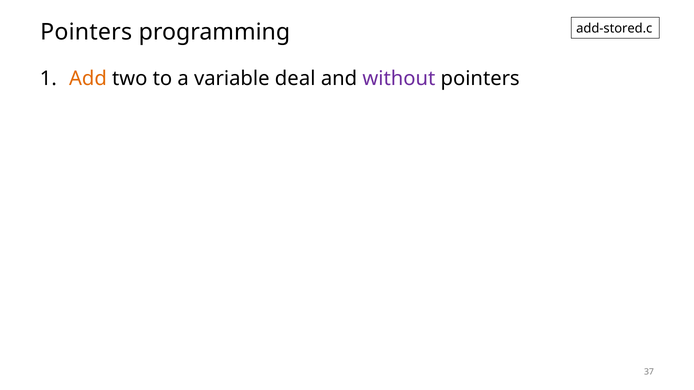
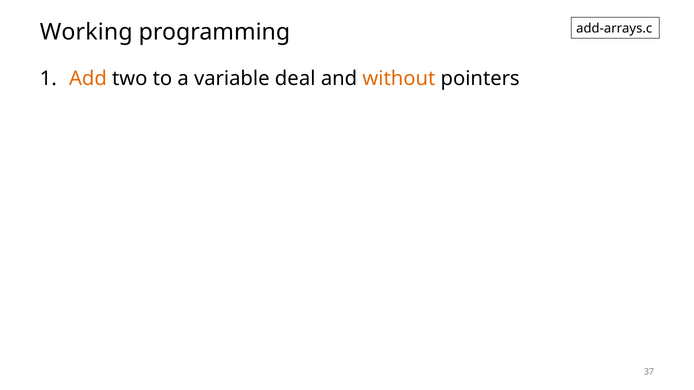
add-stored.c: add-stored.c -> add-arrays.c
Pointers at (86, 32): Pointers -> Working
without colour: purple -> orange
